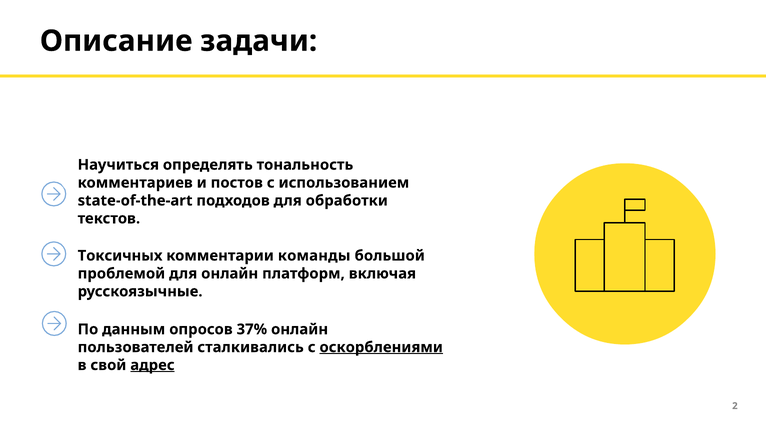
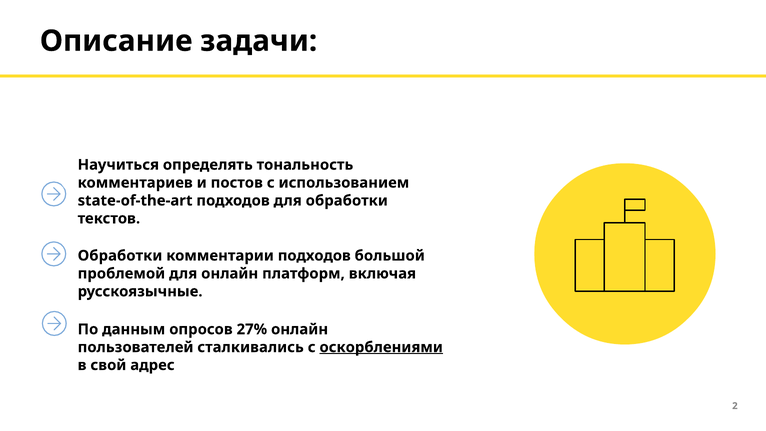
Токсичных at (120, 256): Токсичных -> Обработки
комментарии команды: команды -> подходов
37%: 37% -> 27%
адрес underline: present -> none
